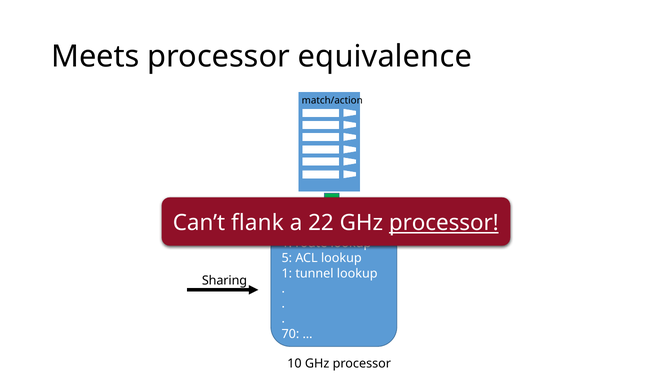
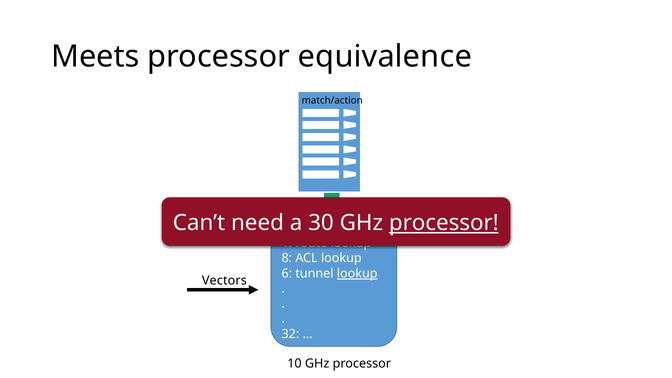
flank: flank -> need
22: 22 -> 30
5: 5 -> 8
1 at (287, 273): 1 -> 6
lookup at (357, 273) underline: none -> present
Sharing: Sharing -> Vectors
70: 70 -> 32
